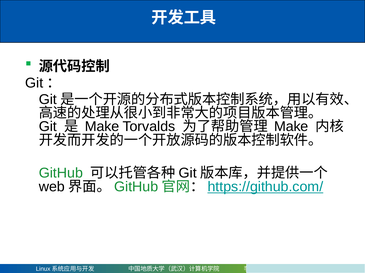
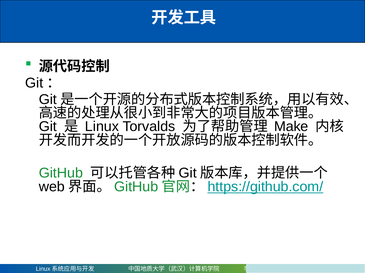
Make at (102, 127): Make -> Linux
